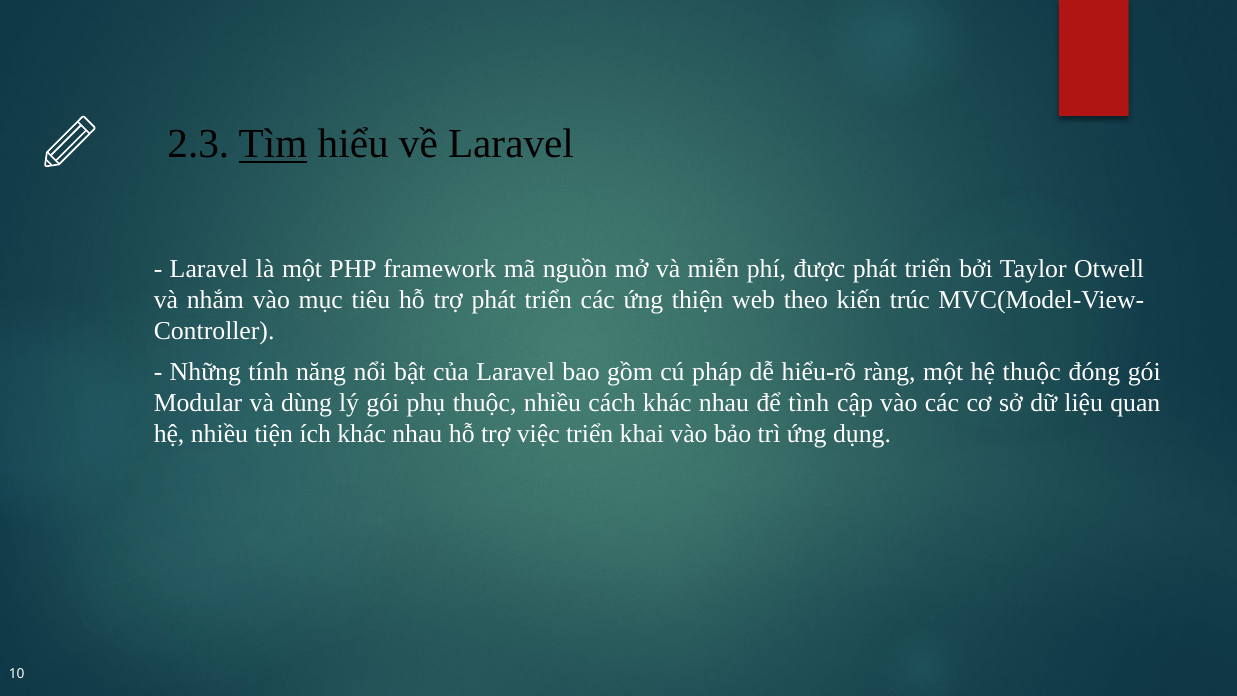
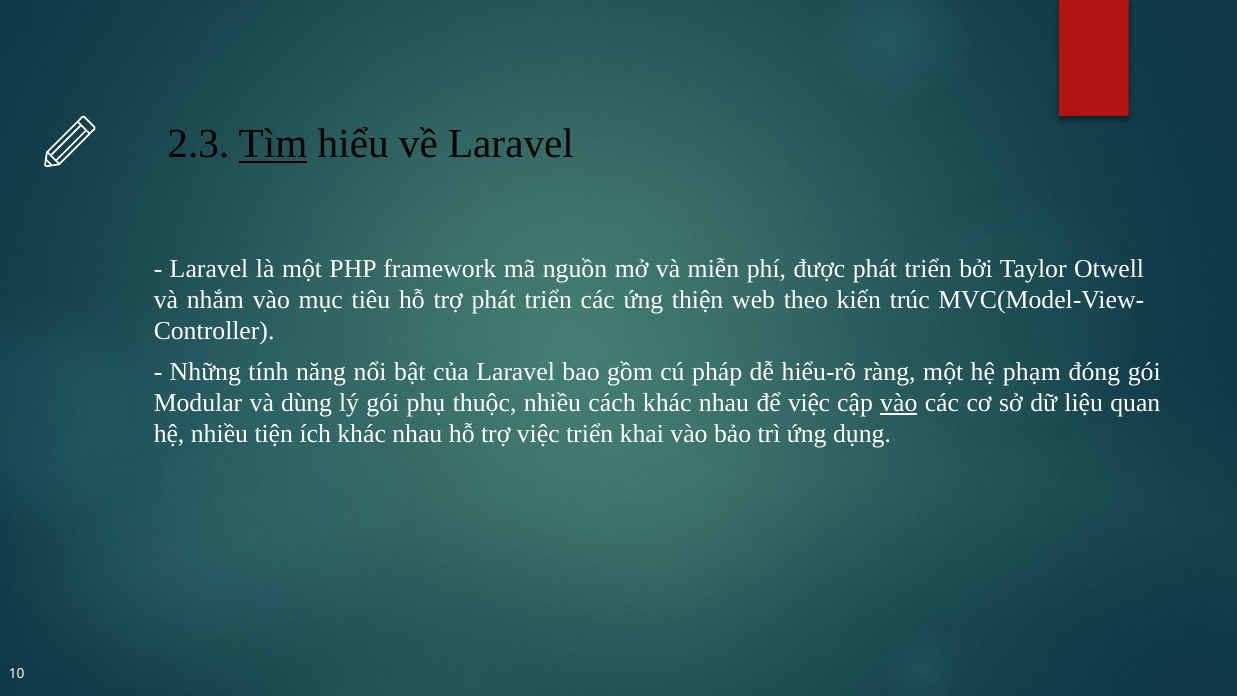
hệ thuộc: thuộc -> phạm
để tình: tình -> việc
vào at (899, 403) underline: none -> present
